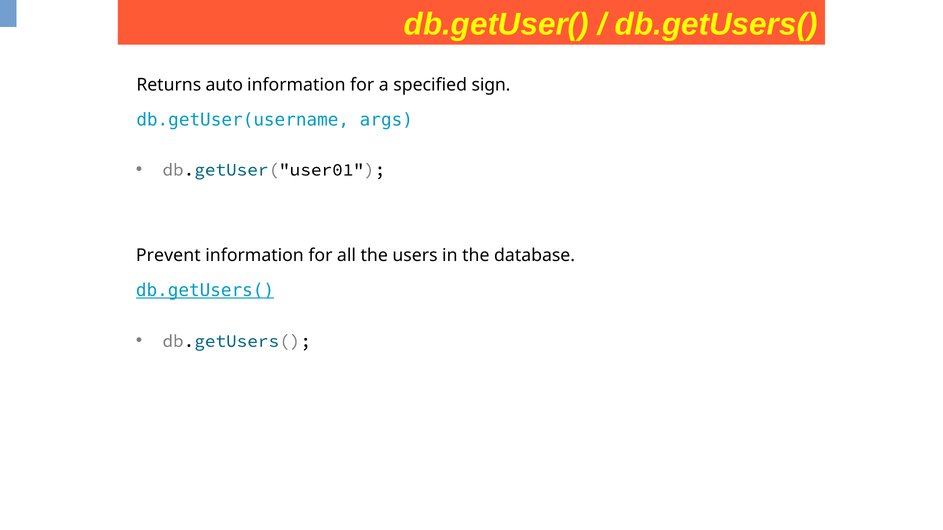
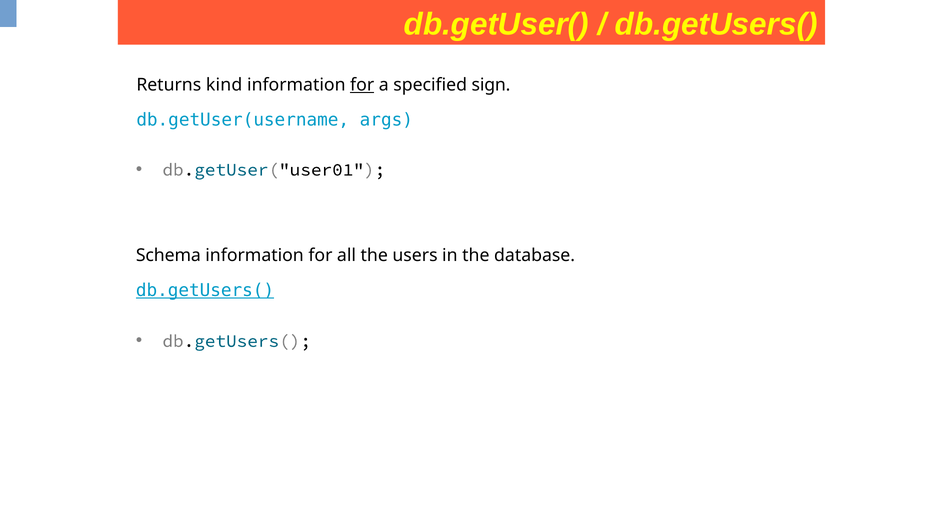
auto: auto -> kind
for at (362, 85) underline: none -> present
Prevent: Prevent -> Schema
